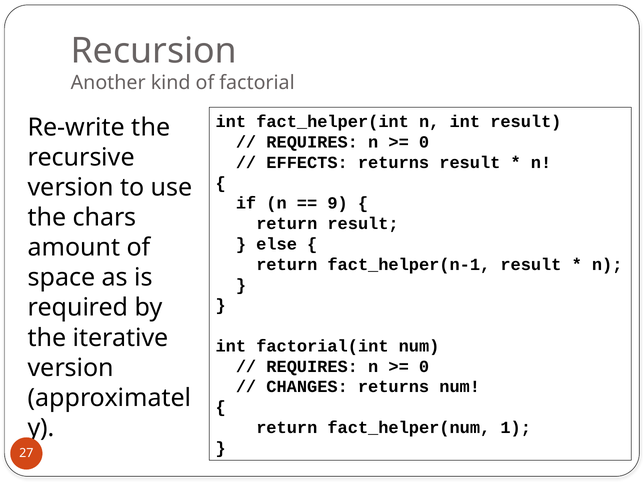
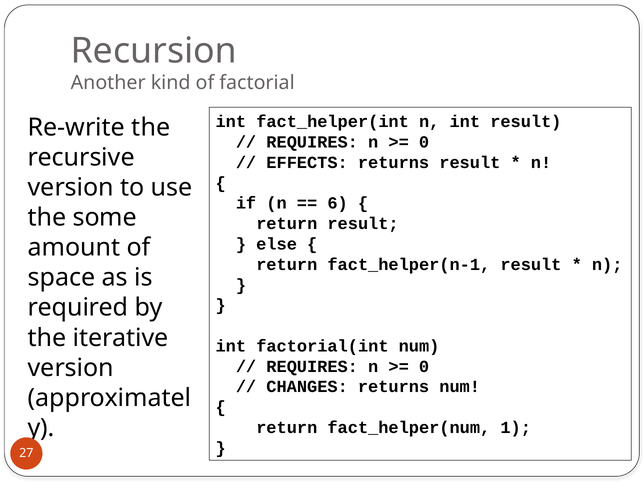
9: 9 -> 6
chars: chars -> some
